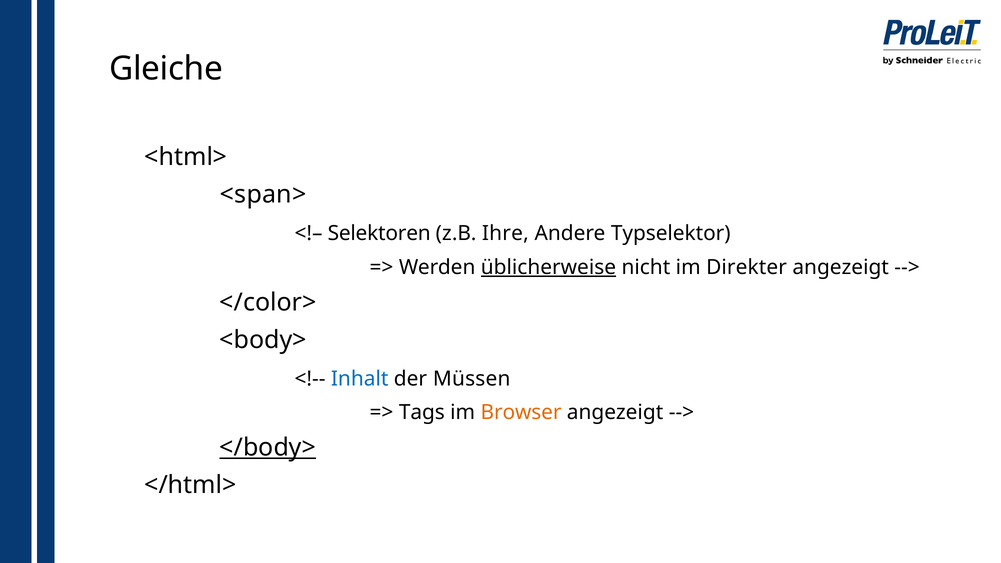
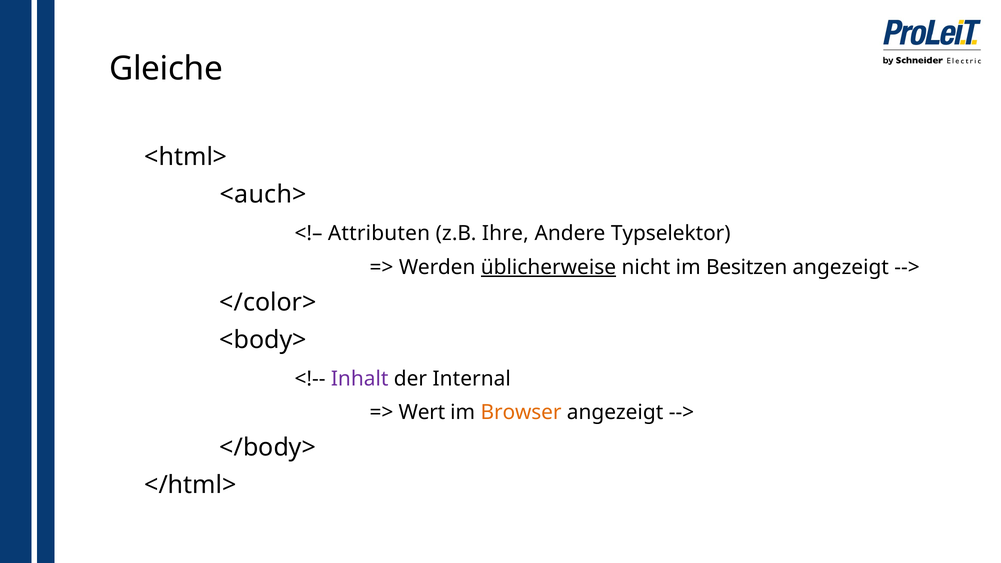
<span>: <span> -> <auch>
Selektoren: Selektoren -> Attributen
Direkter: Direkter -> Besitzen
Inhalt colour: blue -> purple
Müssen: Müssen -> Internal
Tags: Tags -> Wert
</body> underline: present -> none
